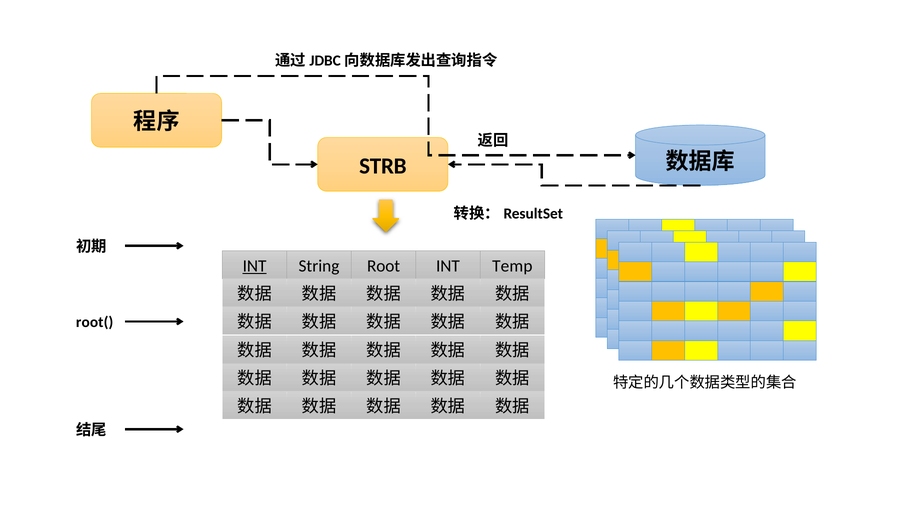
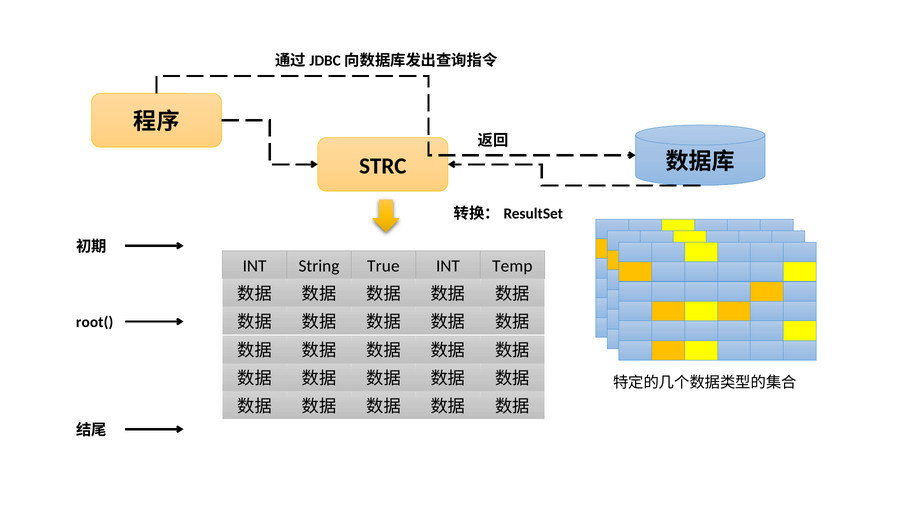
STRB: STRB -> STRC
INT at (255, 266) underline: present -> none
Root: Root -> True
